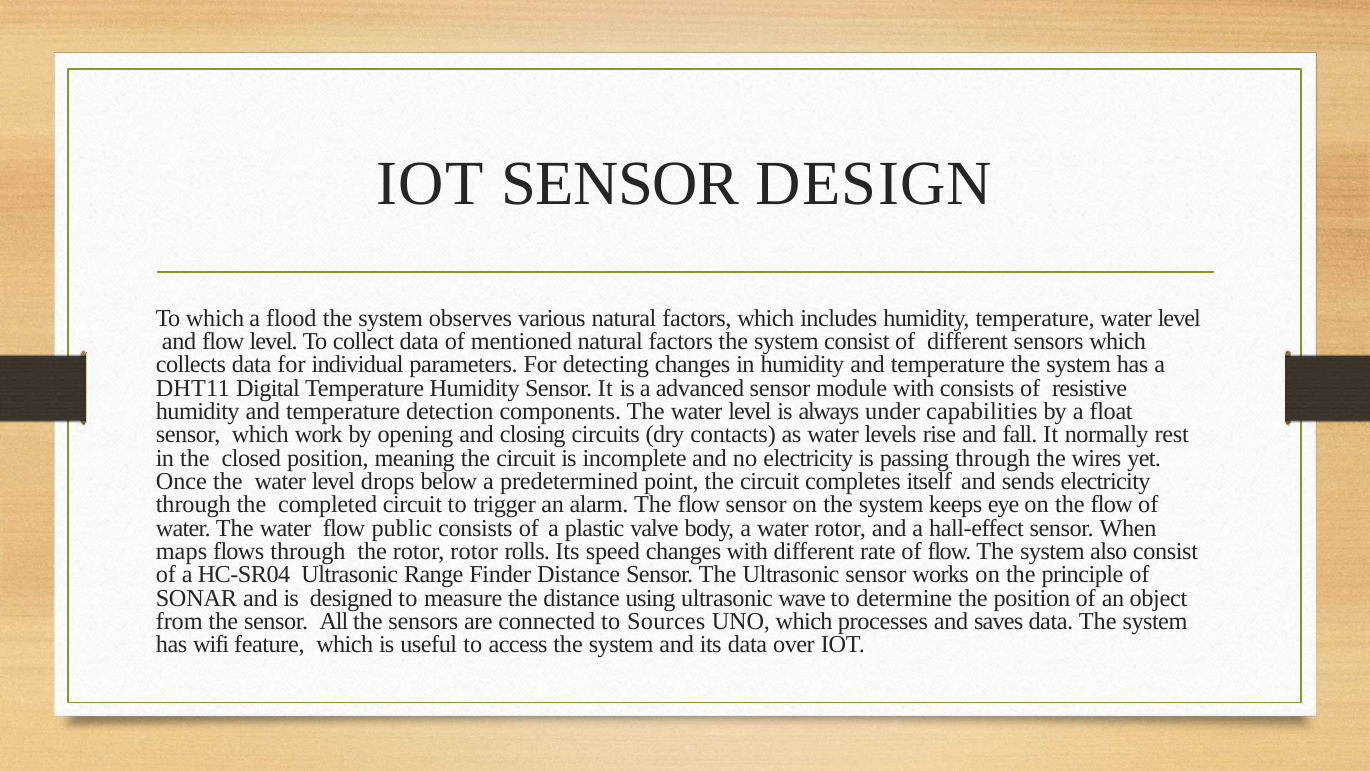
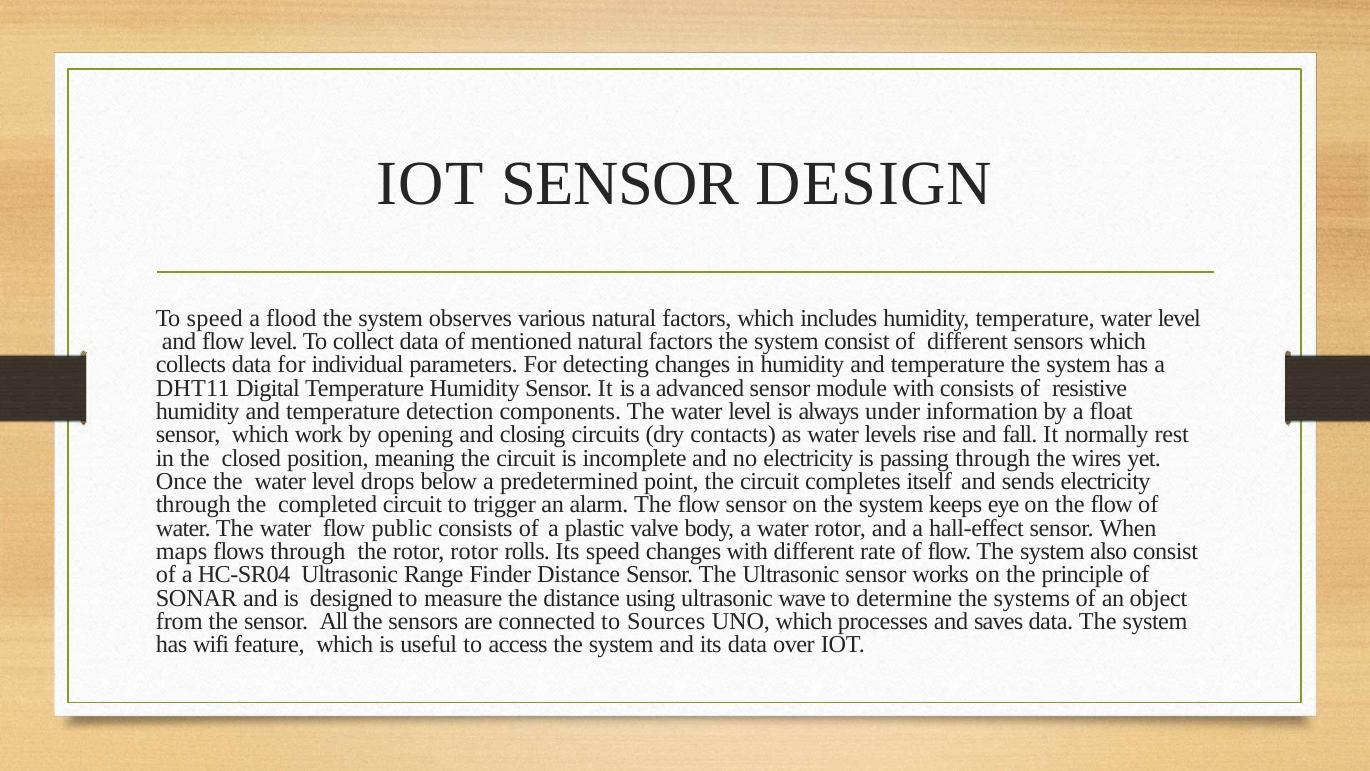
To which: which -> speed
capabilities: capabilities -> information
the position: position -> systems
